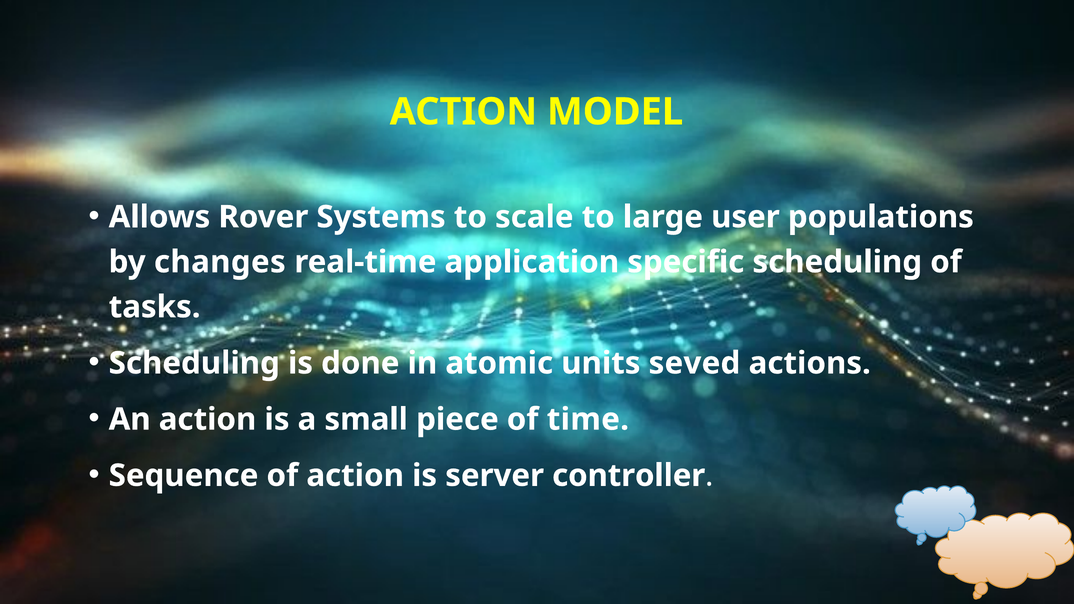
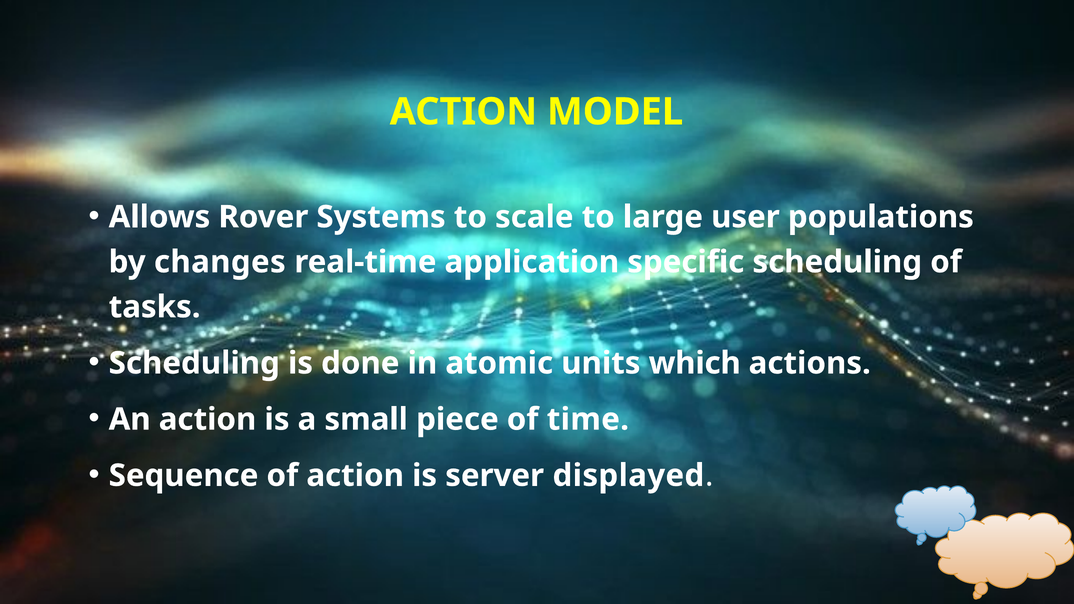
seved: seved -> which
controller: controller -> displayed
